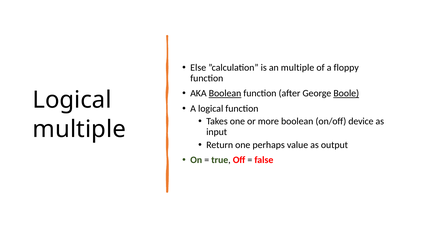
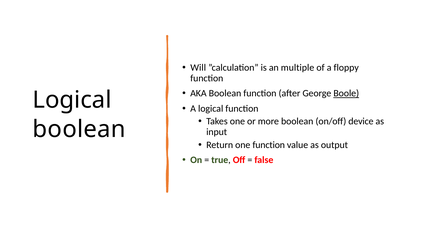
Else: Else -> Will
Boolean at (225, 94) underline: present -> none
multiple at (79, 130): multiple -> boolean
one perhaps: perhaps -> function
